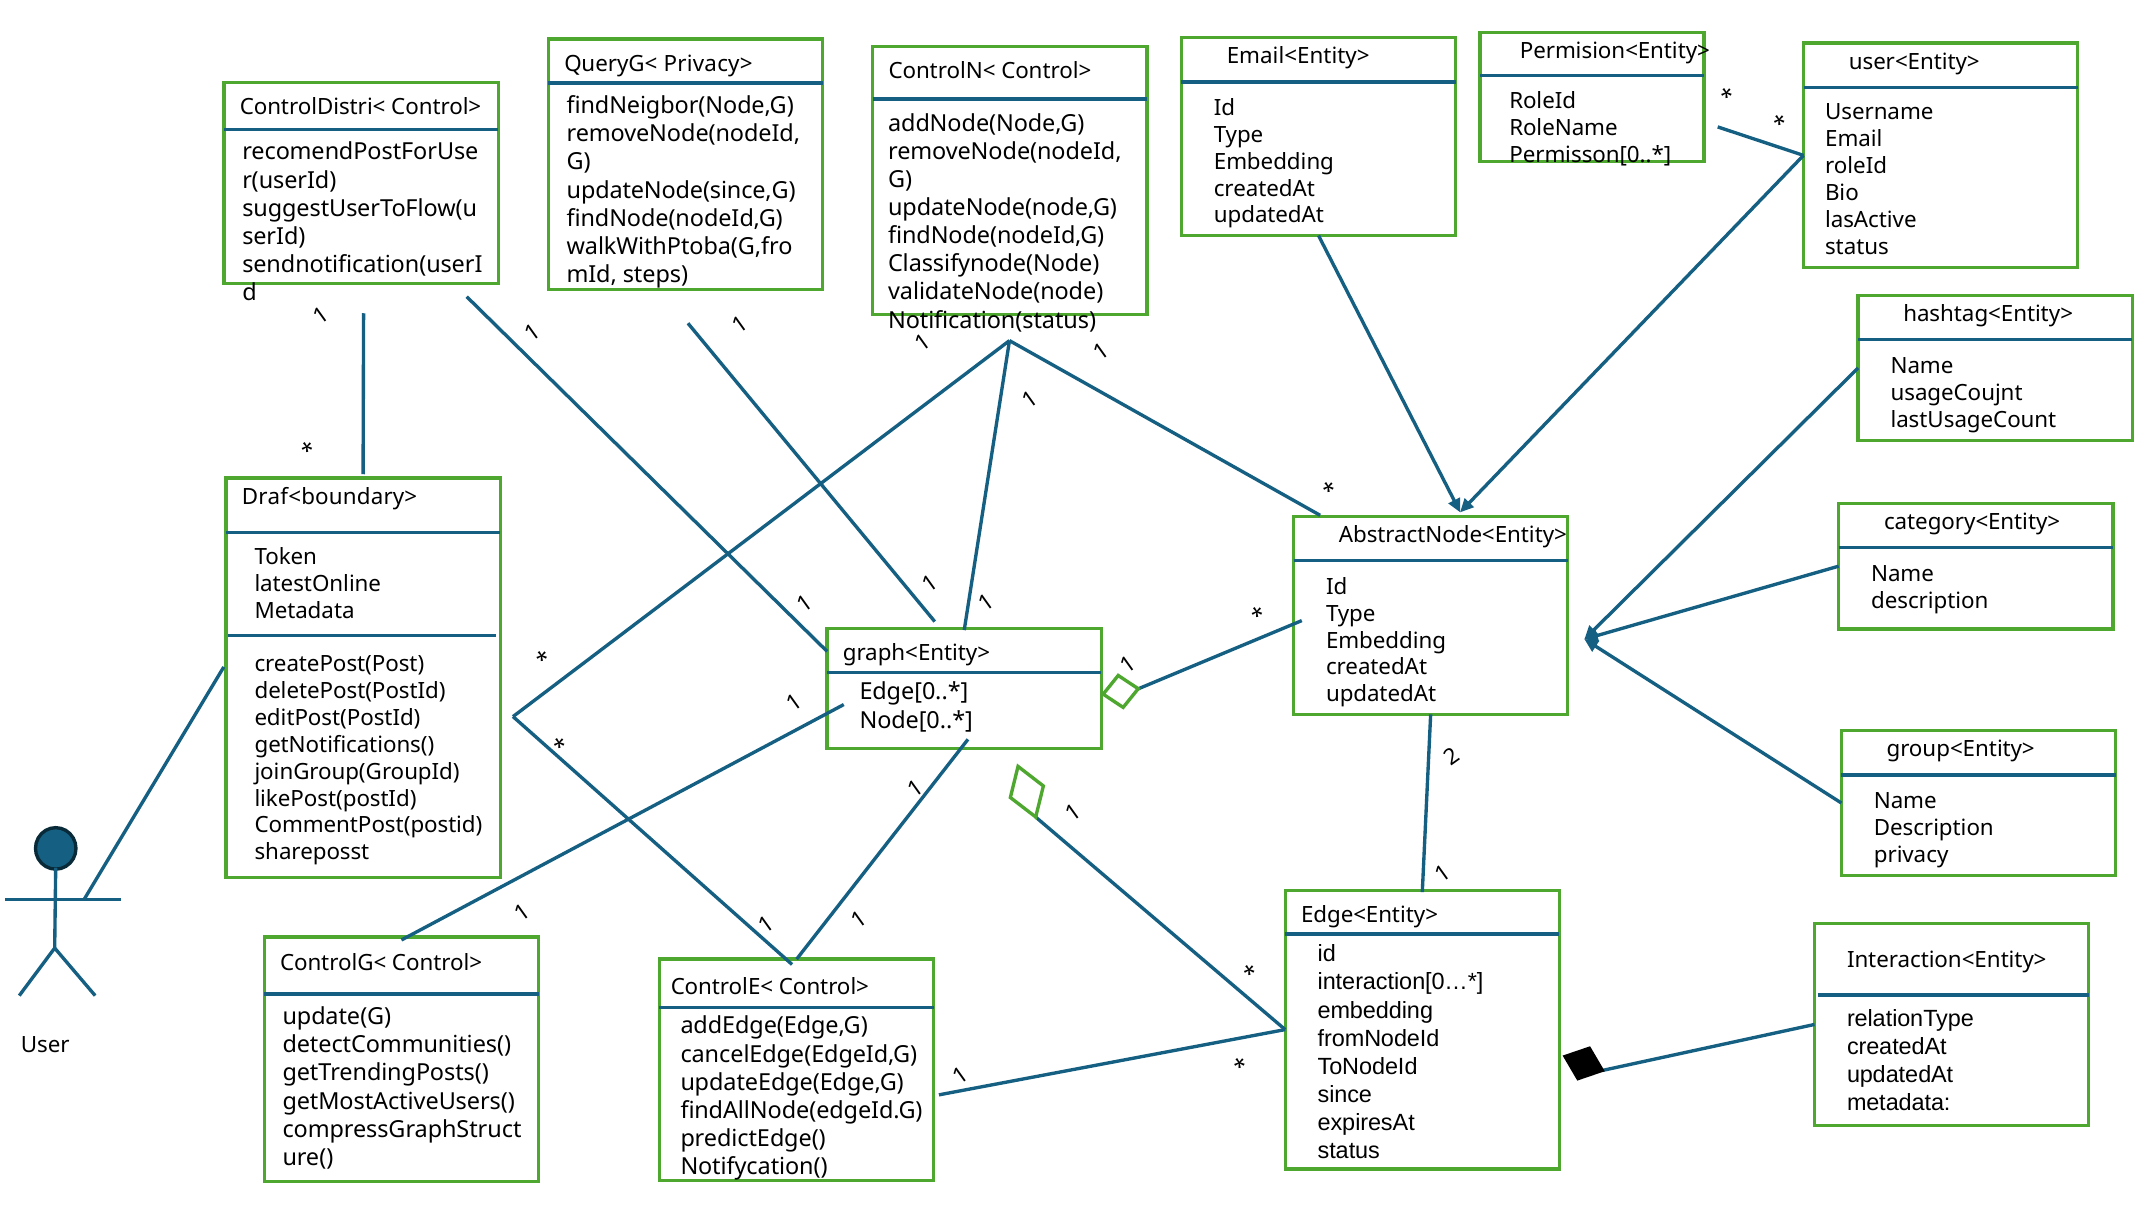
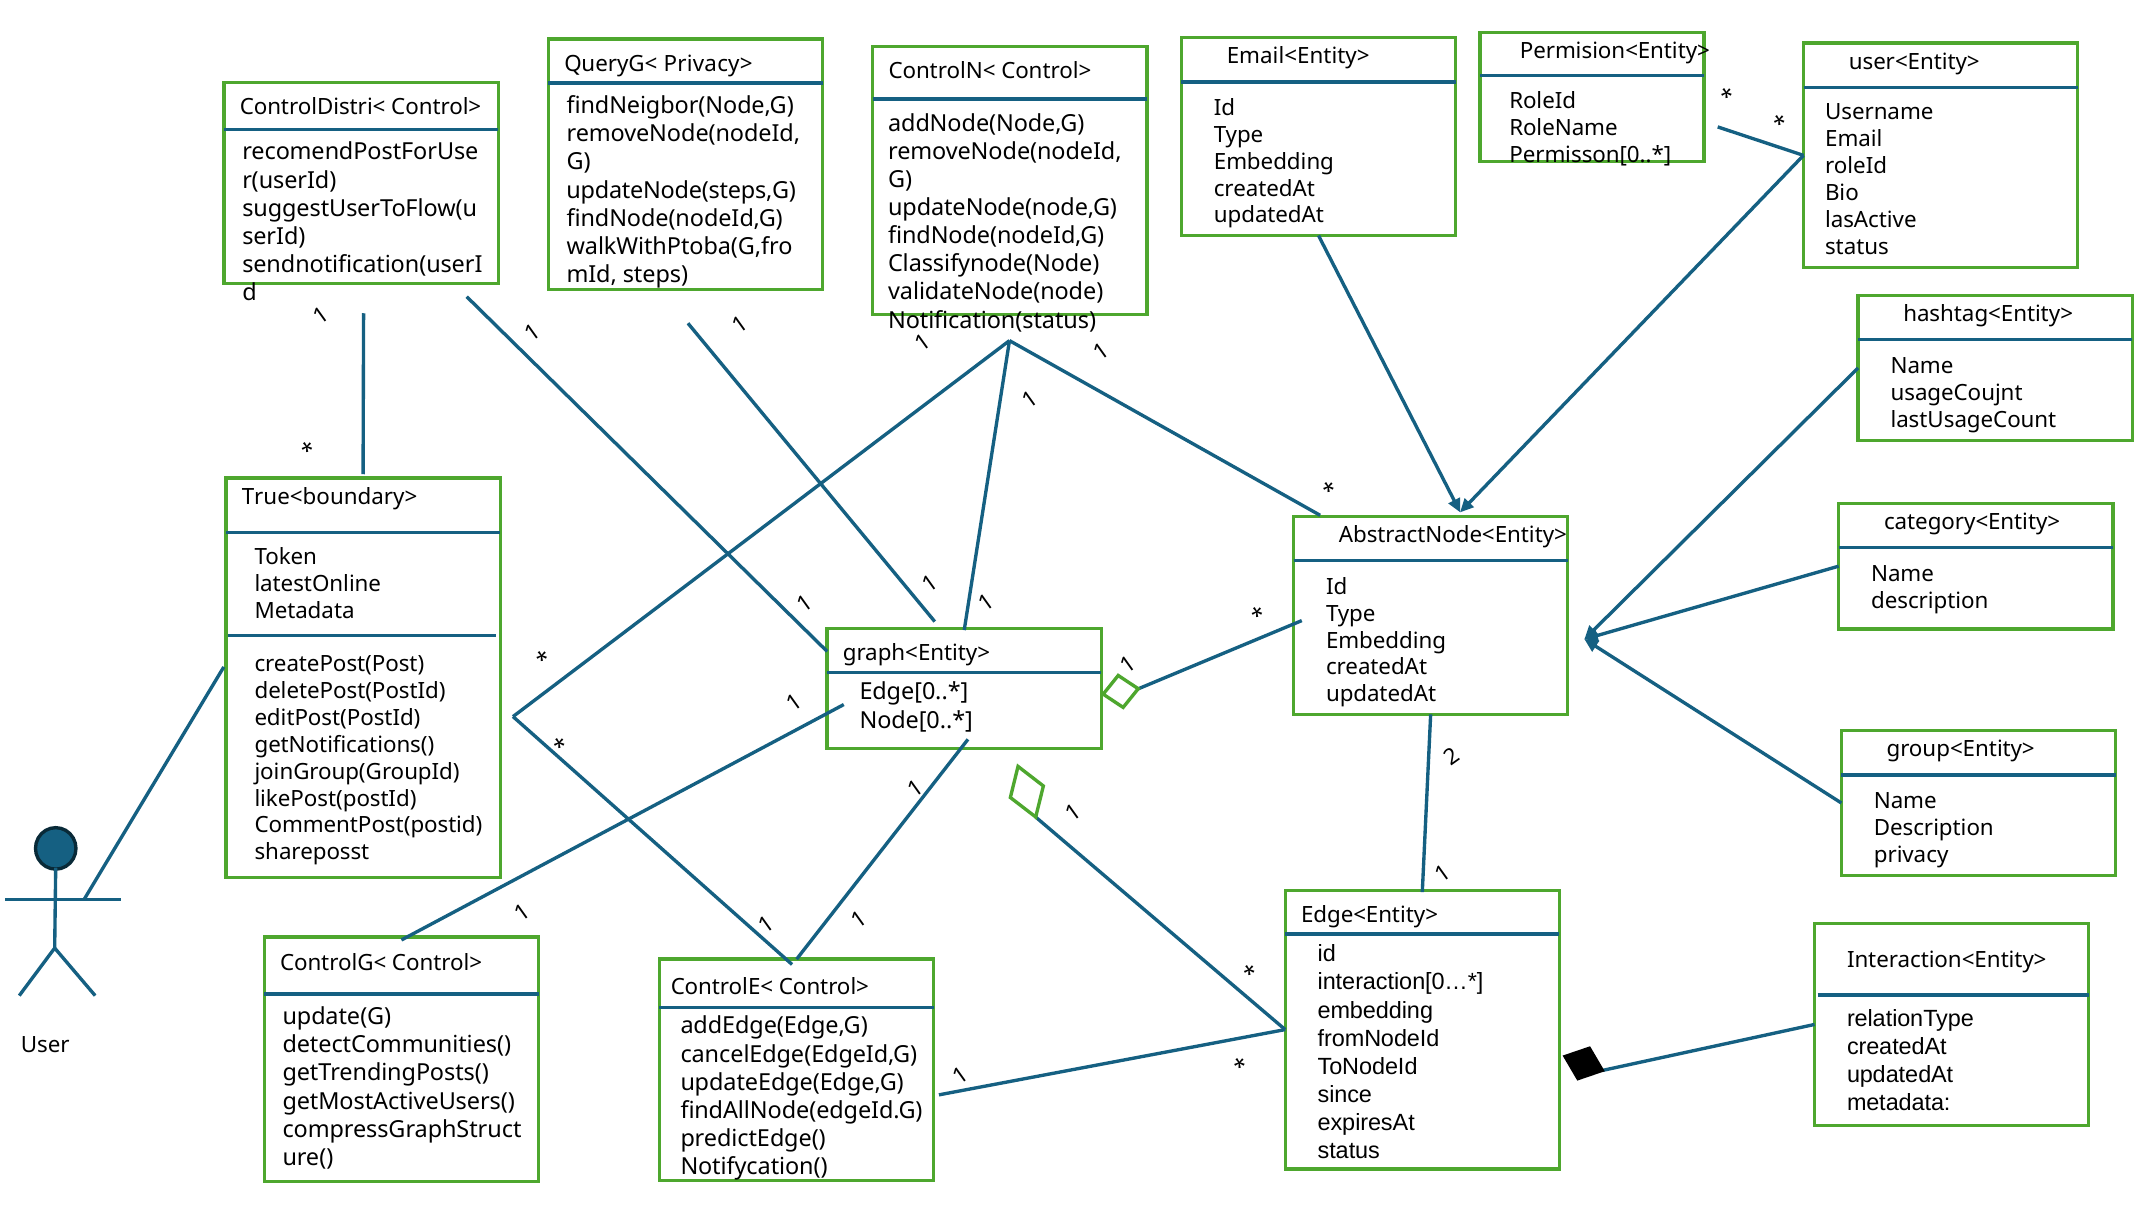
updateNode(since,G: updateNode(since,G -> updateNode(steps,G
Draf<boundary>: Draf<boundary> -> True<boundary>
